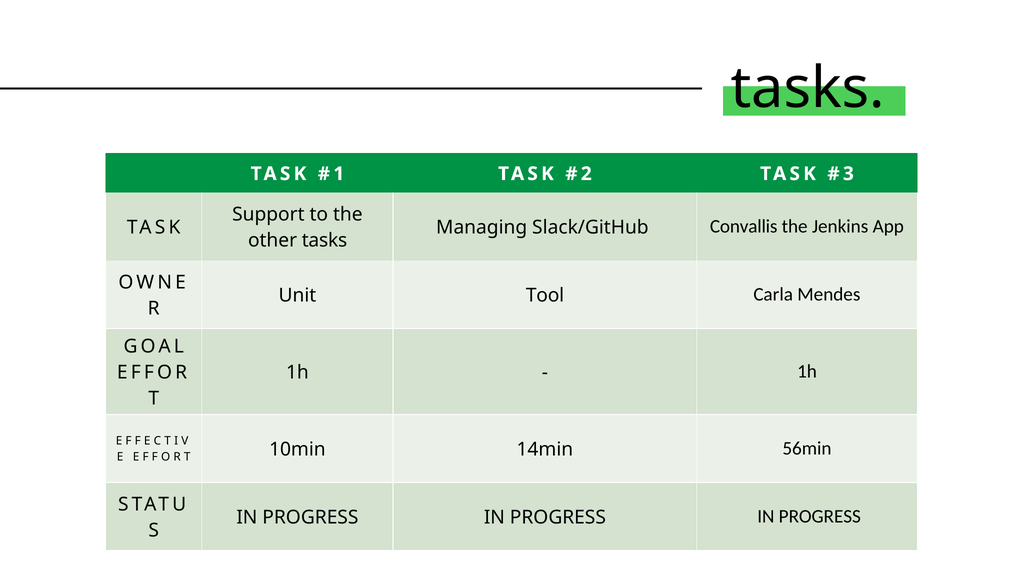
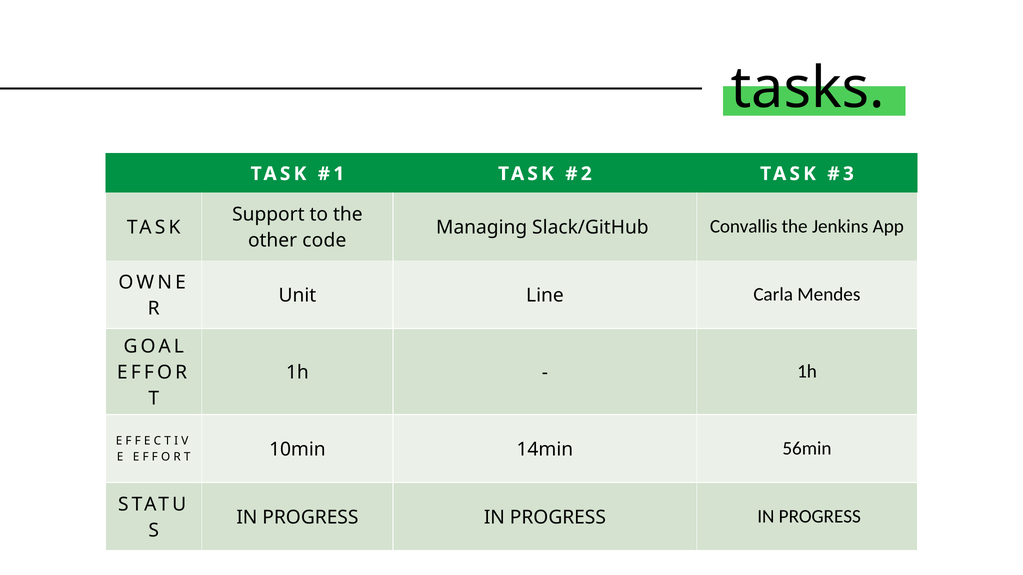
other tasks: tasks -> code
Tool: Tool -> Line
